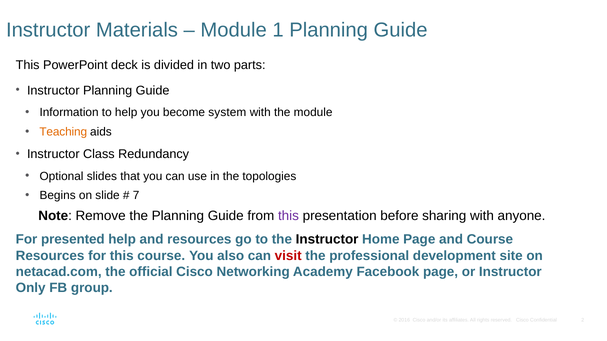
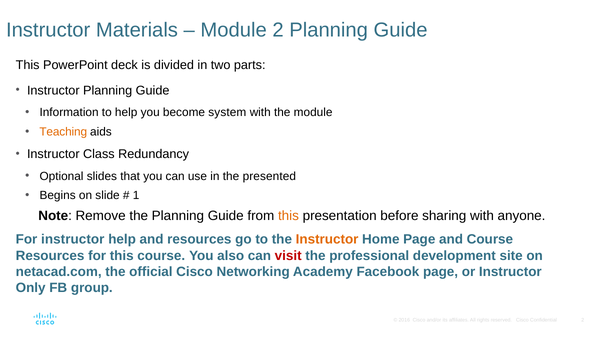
Module 1: 1 -> 2
topologies: topologies -> presented
7: 7 -> 1
this at (288, 216) colour: purple -> orange
For presented: presented -> instructor
Instructor at (327, 240) colour: black -> orange
